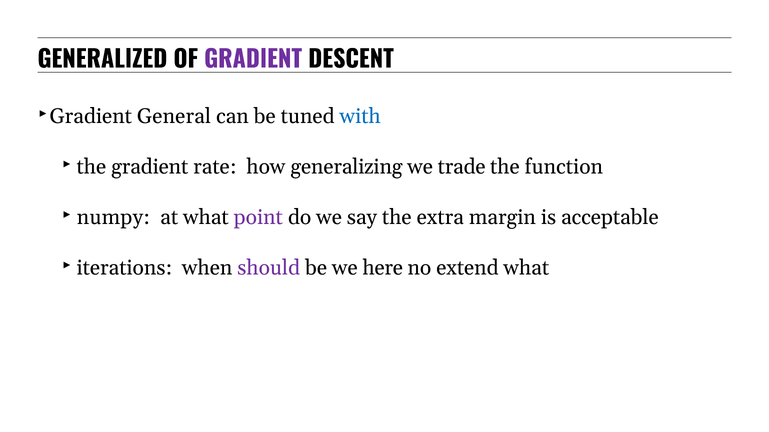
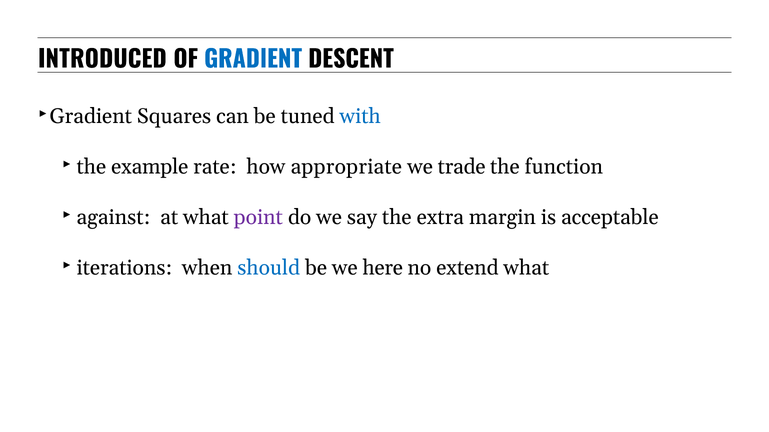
GENERALIZED: GENERALIZED -> INTRODUCED
GRADIENT at (253, 60) colour: purple -> blue
General: General -> Squares
the gradient: gradient -> example
generalizing: generalizing -> appropriate
numpy: numpy -> against
should colour: purple -> blue
